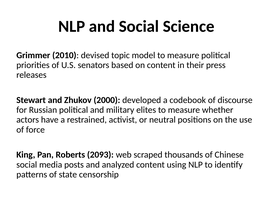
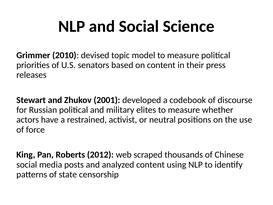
2000: 2000 -> 2001
2093: 2093 -> 2012
